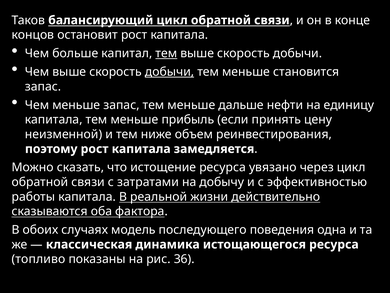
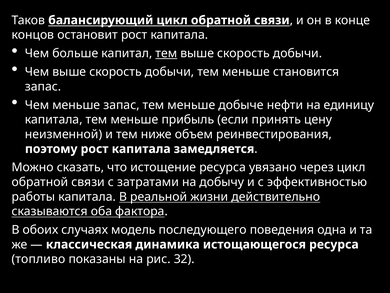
добычи at (170, 72) underline: present -> none
дальше: дальше -> добыче
36: 36 -> 32
